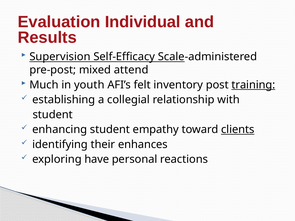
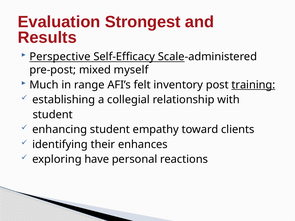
Individual: Individual -> Strongest
Supervision: Supervision -> Perspective
attend: attend -> myself
youth: youth -> range
clients underline: present -> none
